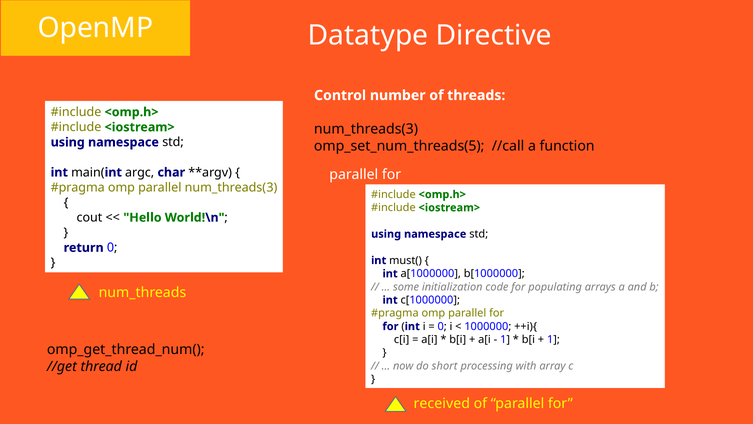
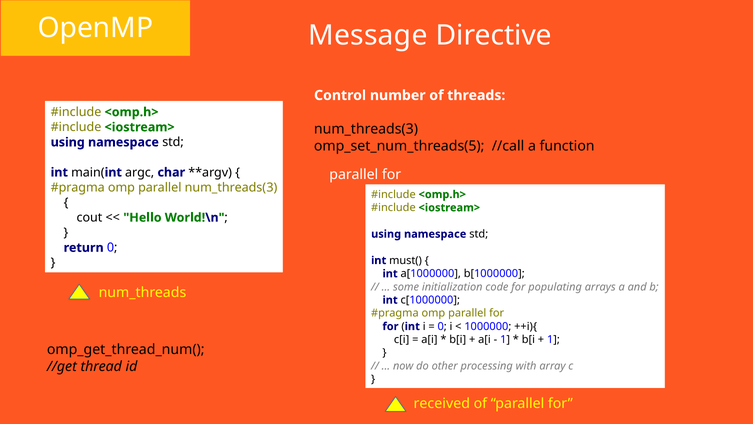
Datatype: Datatype -> Message
short: short -> other
